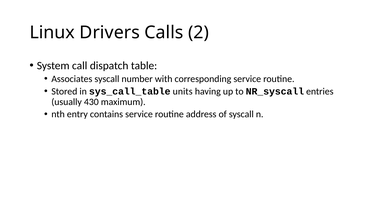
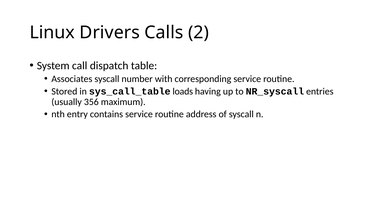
units: units -> loads
430: 430 -> 356
